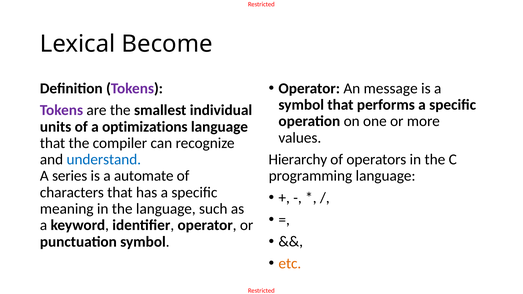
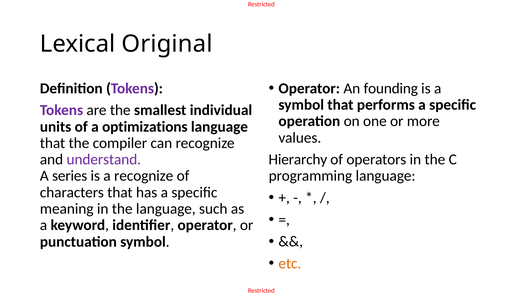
Become: Become -> Original
message: message -> founding
understand colour: blue -> purple
a automate: automate -> recognize
